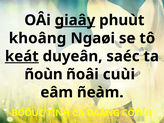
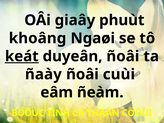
giaây underline: present -> none
duyeân saéc: saéc -> ñoâi
ñoùn: ñoùn -> ñaày
DAÂNG: DAÂNG -> THAÂN
